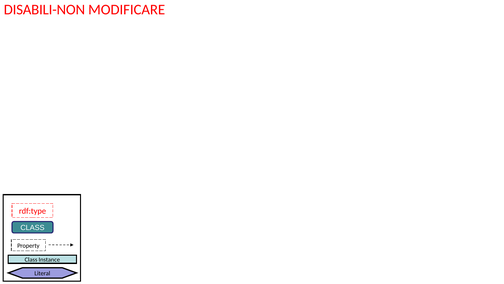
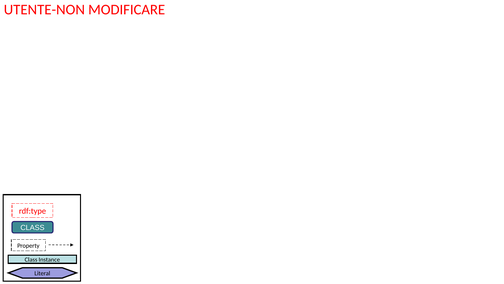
DISABILI-NON: DISABILI-NON -> UTENTE-NON
